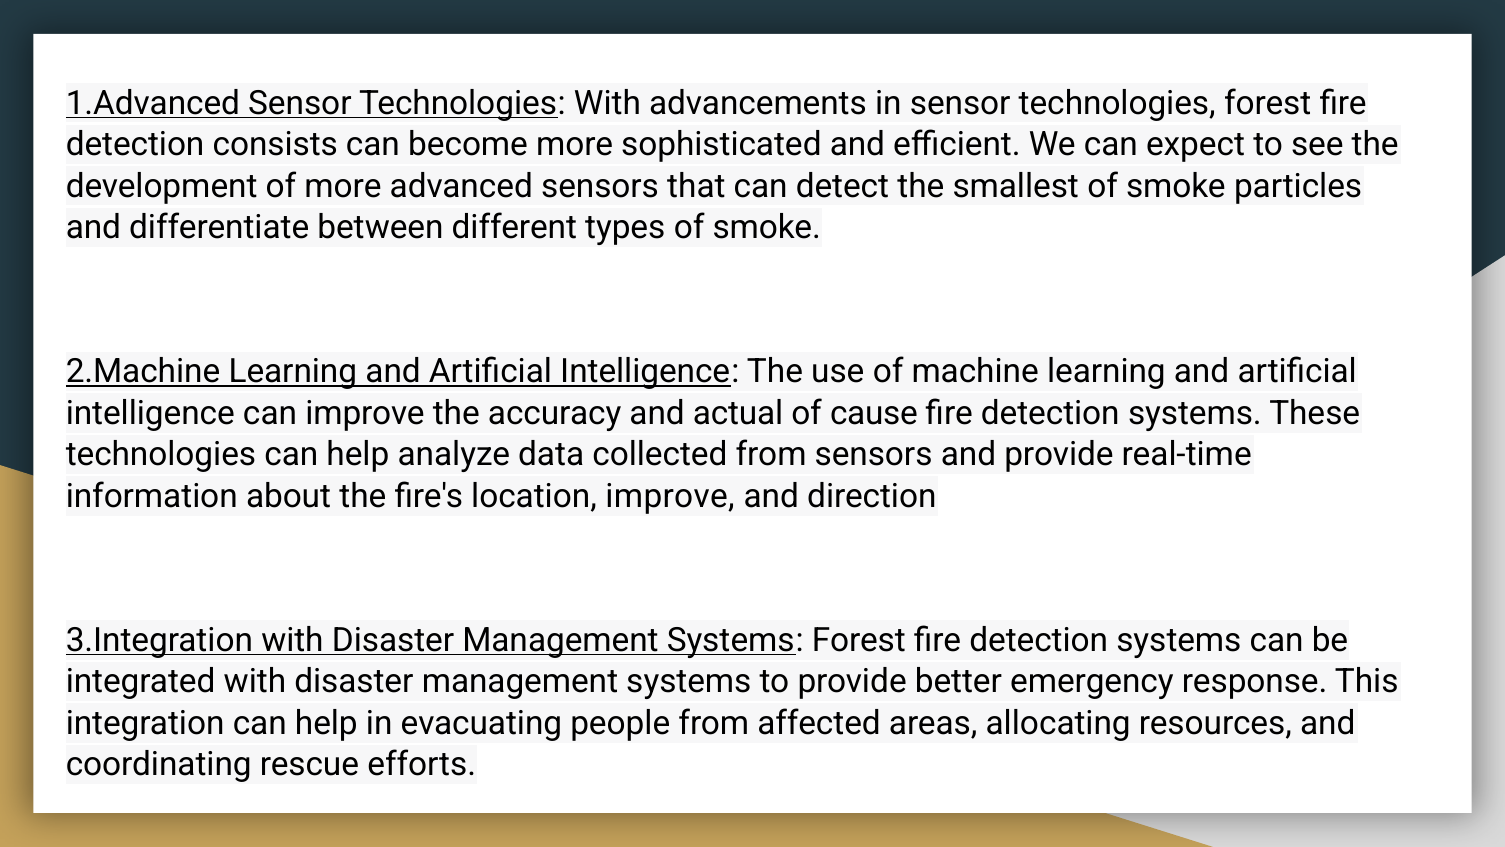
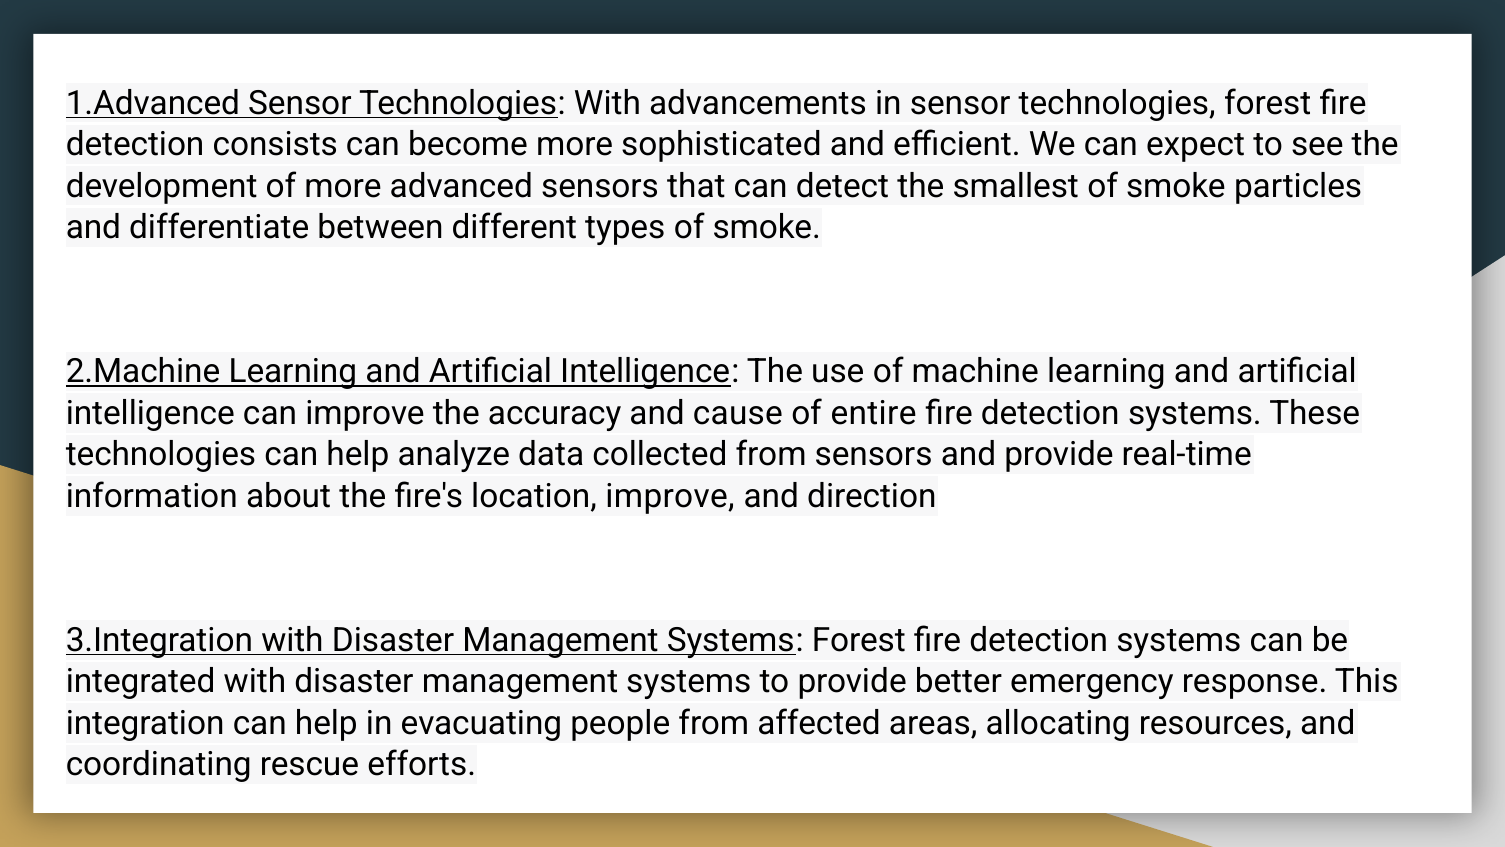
actual: actual -> cause
cause: cause -> entire
